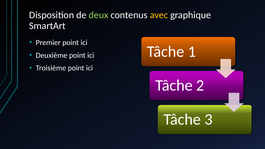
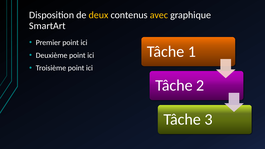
deux colour: light green -> yellow
